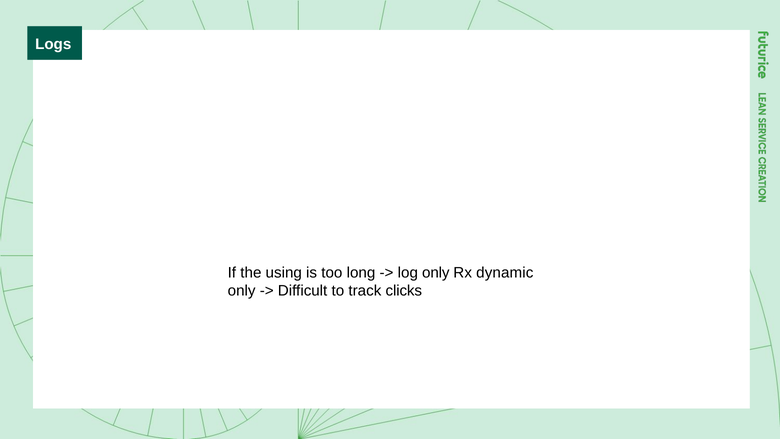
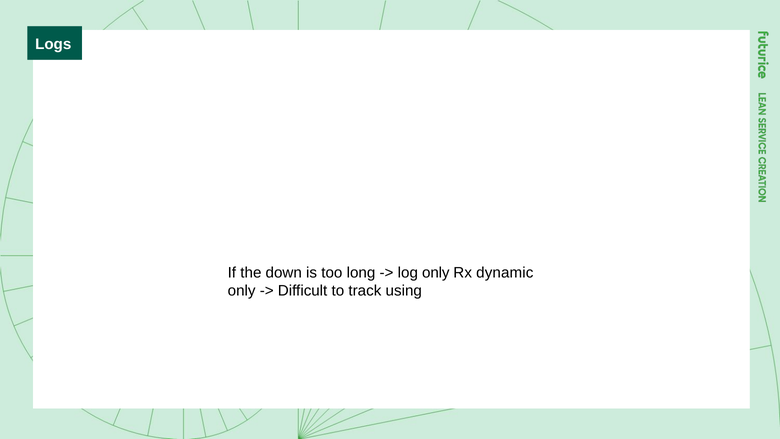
using: using -> down
clicks: clicks -> using
